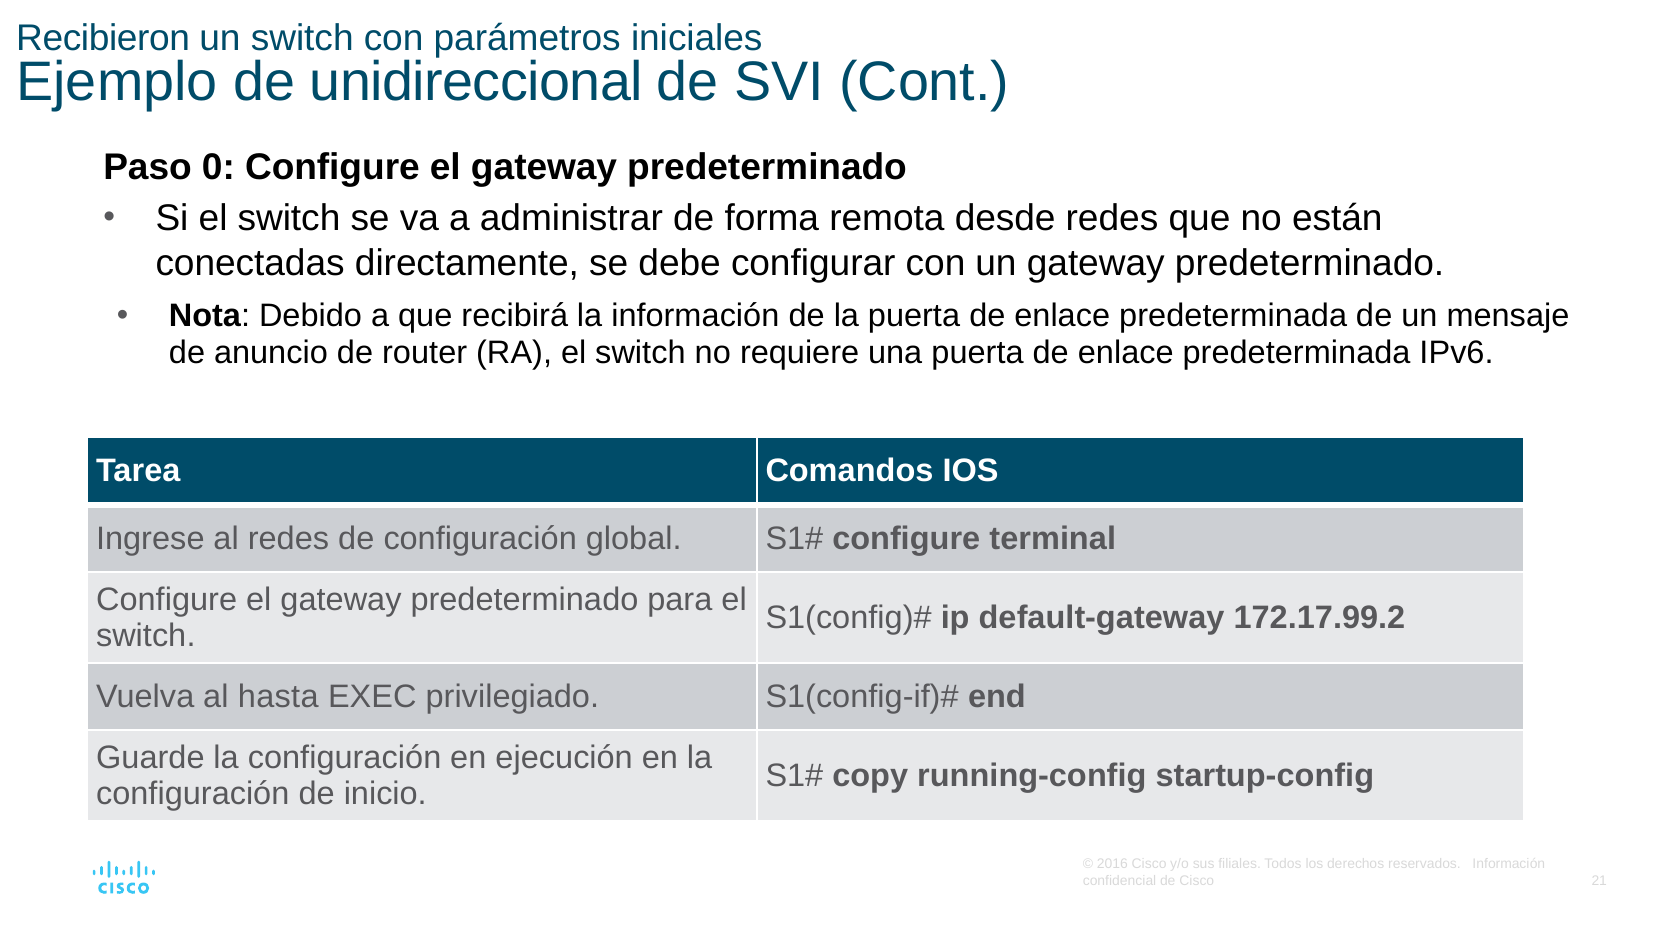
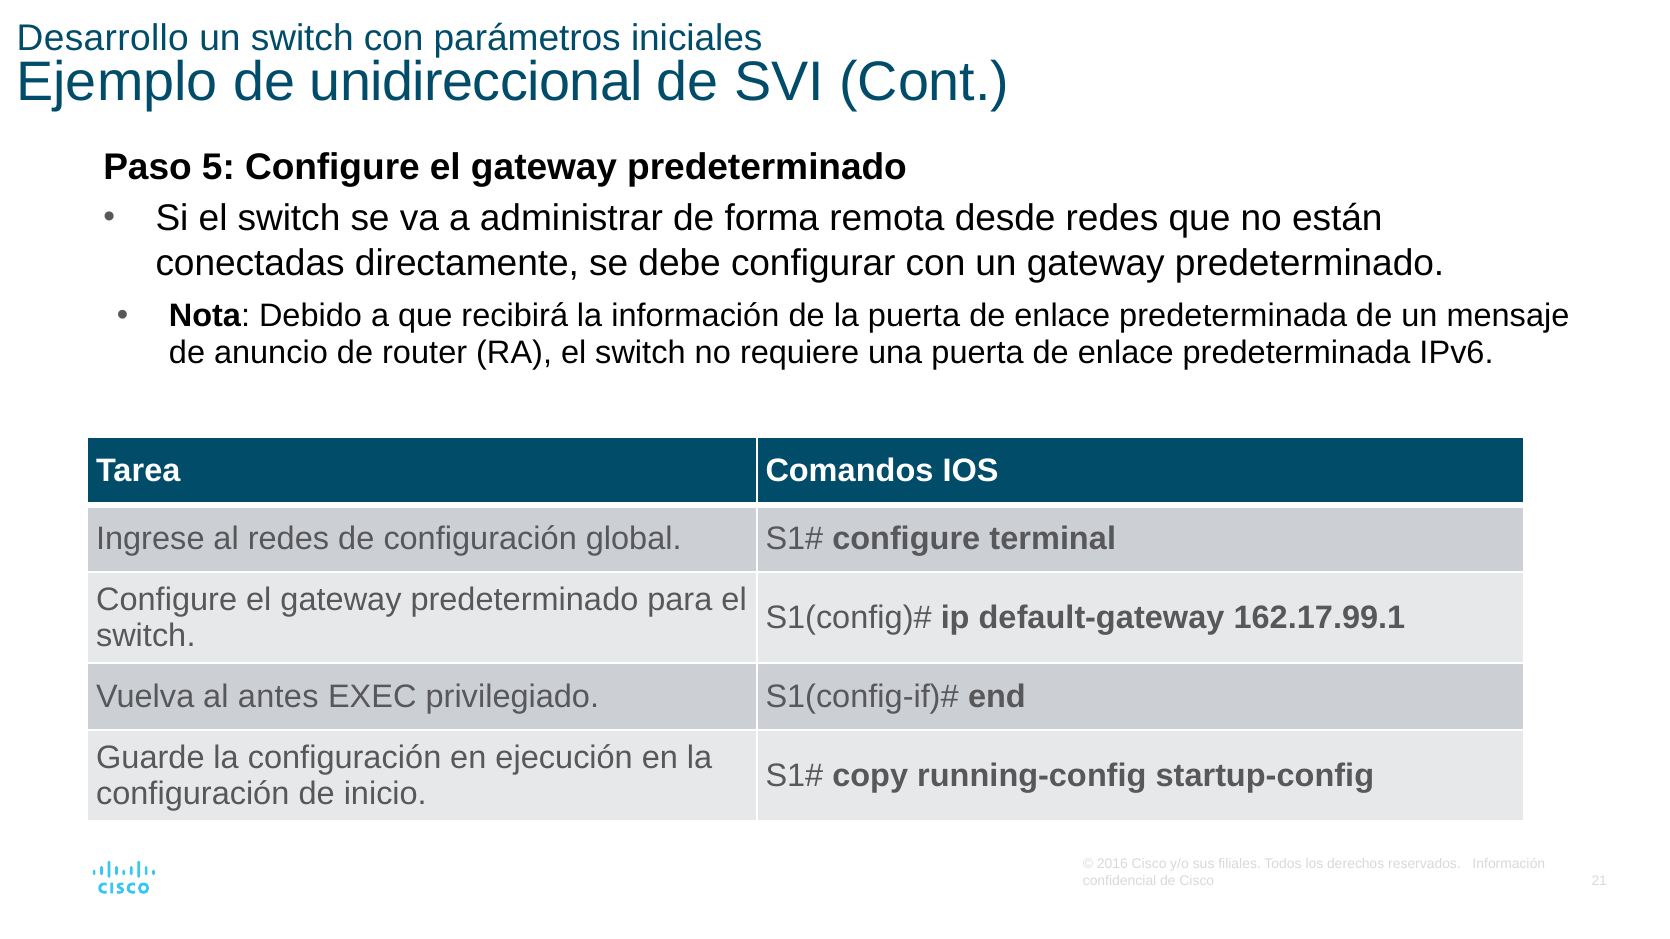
Recibieron: Recibieron -> Desarrollo
0: 0 -> 5
172.17.99.2: 172.17.99.2 -> 162.17.99.1
hasta: hasta -> antes
